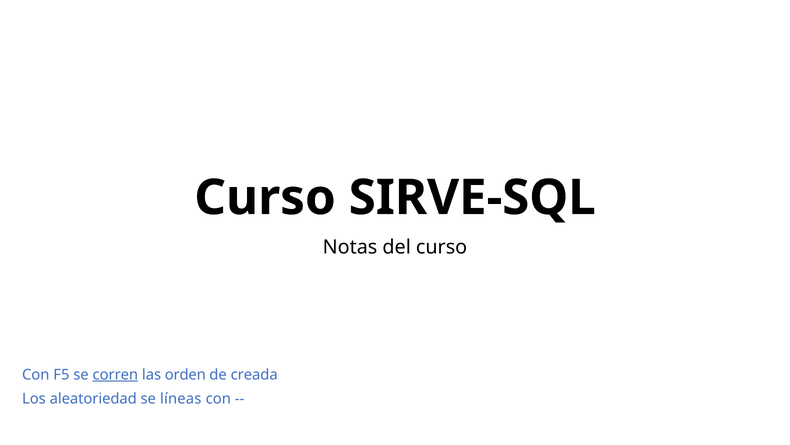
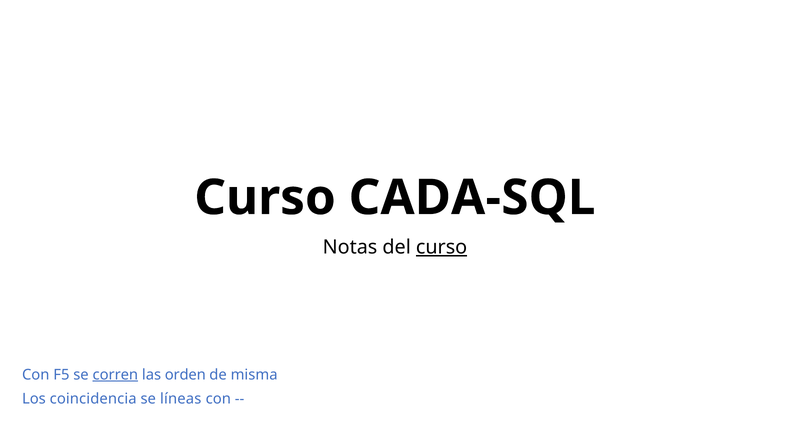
SIRVE-SQL: SIRVE-SQL -> CADA-SQL
curso at (442, 247) underline: none -> present
creada: creada -> misma
aleatoriedad: aleatoriedad -> coincidencia
